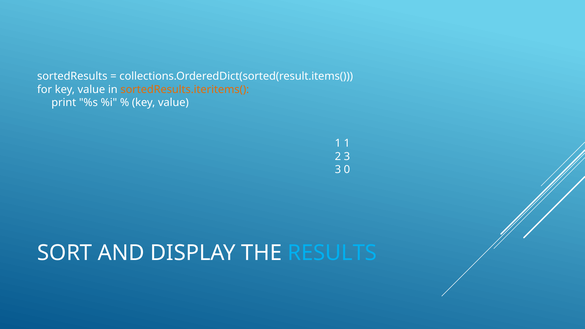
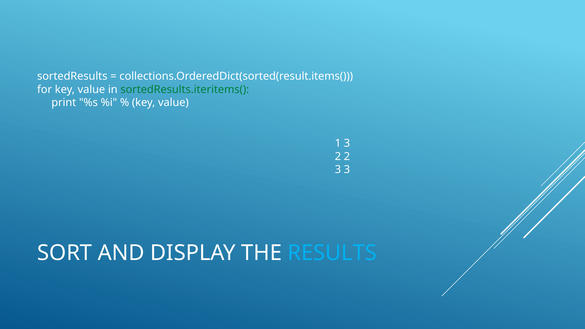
sortedResults.iteritems( colour: orange -> green
1 1: 1 -> 3
2 3: 3 -> 2
3 0: 0 -> 3
